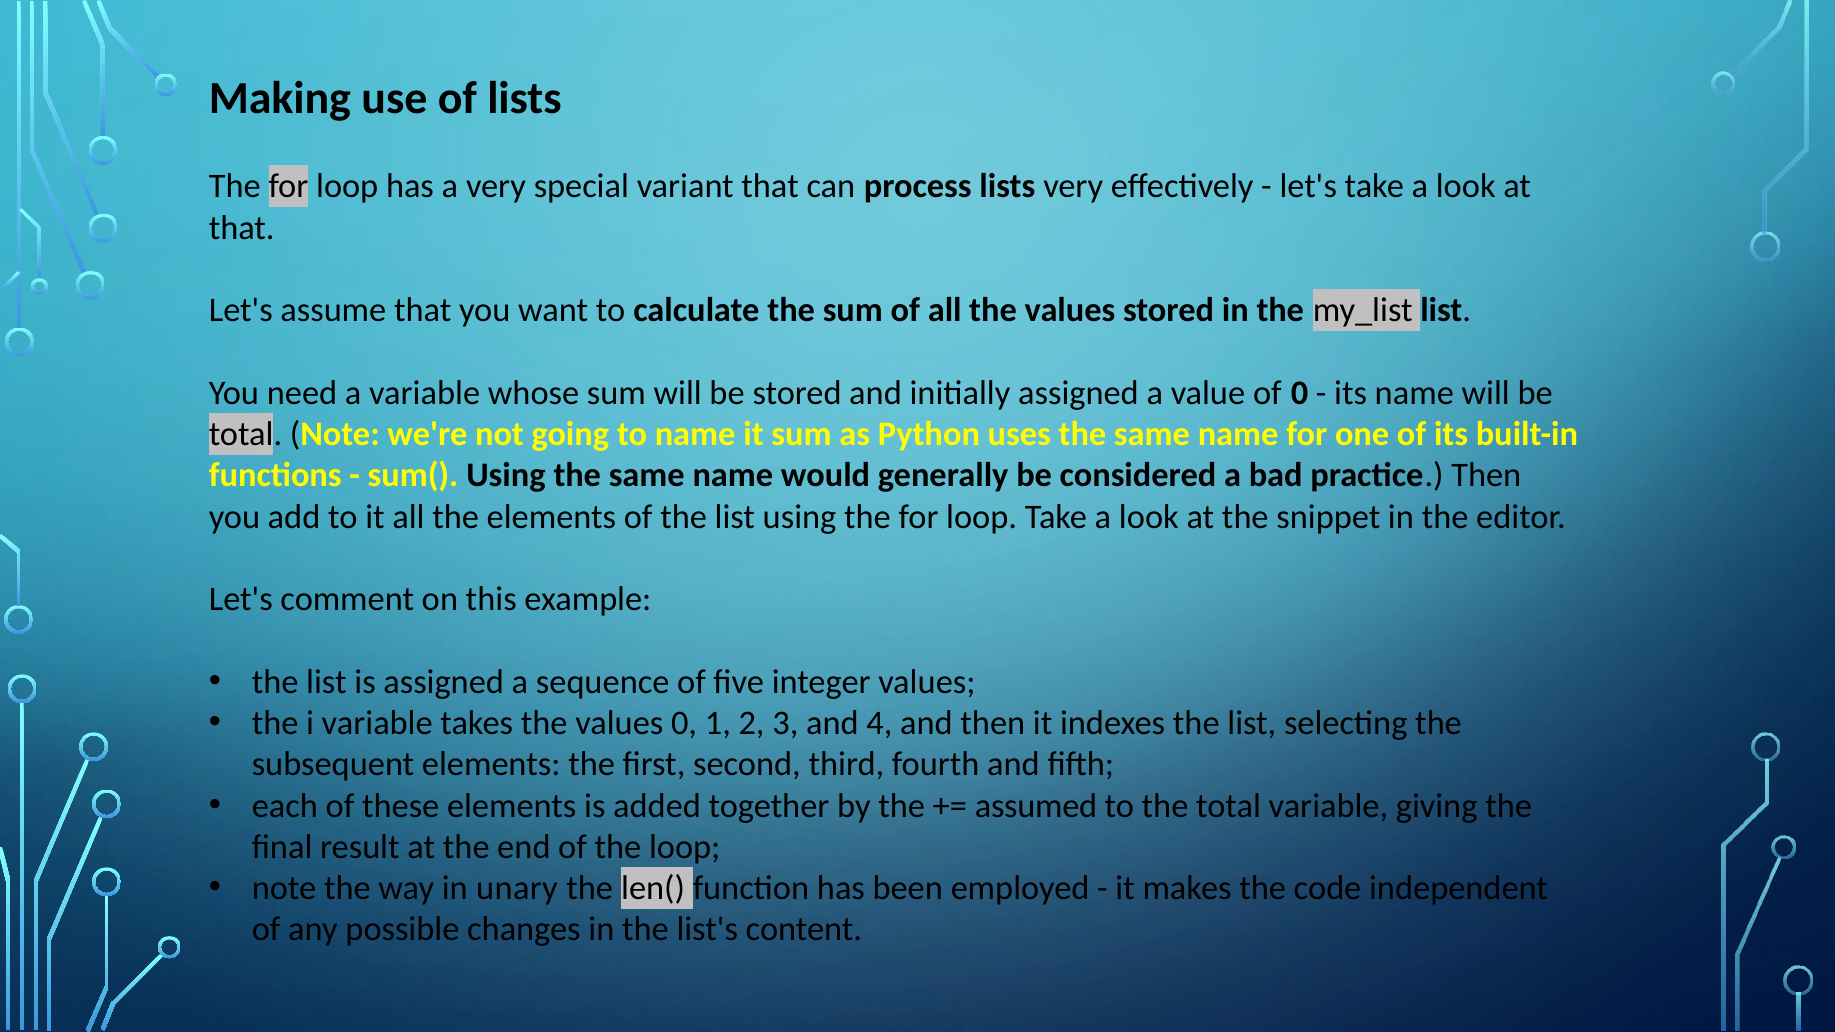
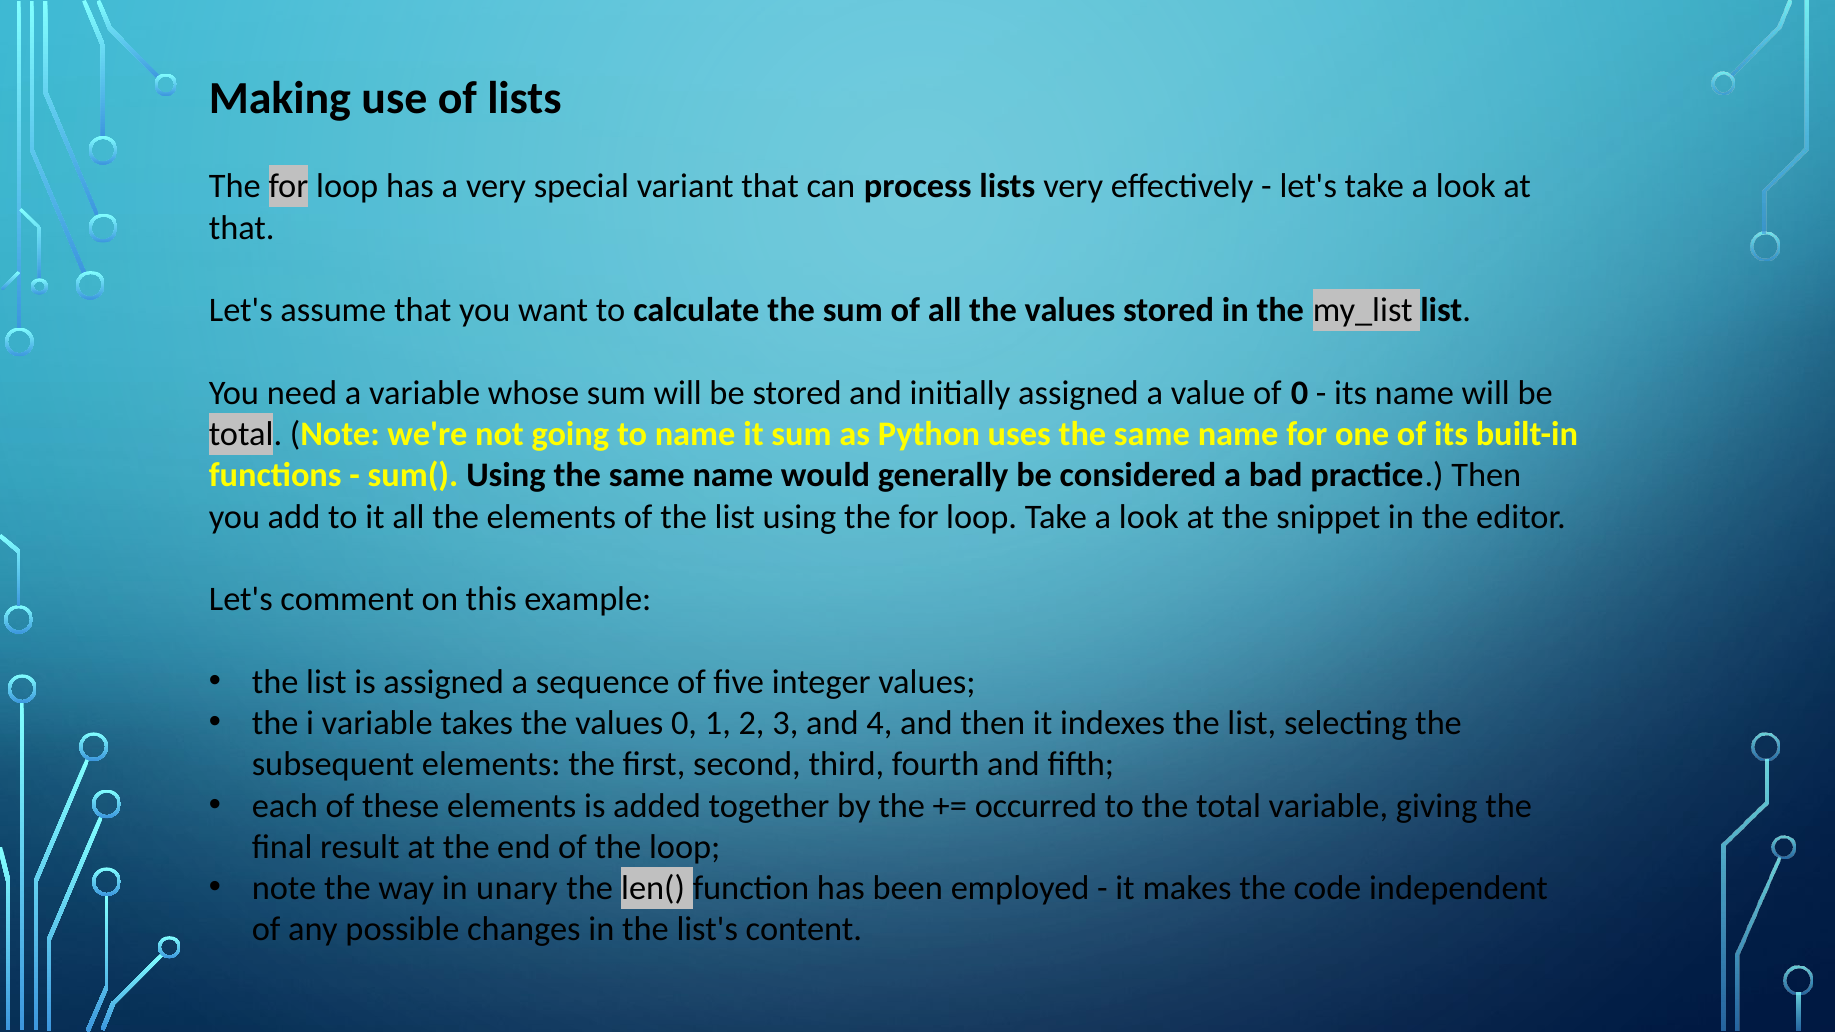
assumed: assumed -> occurred
